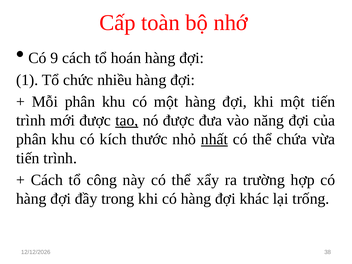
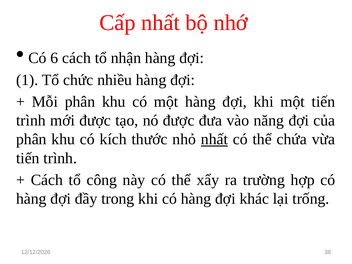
Cấp toàn: toàn -> nhất
9: 9 -> 6
hoán: hoán -> nhận
tạo underline: present -> none
